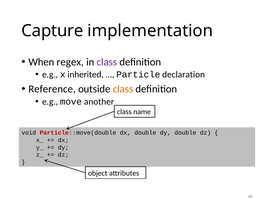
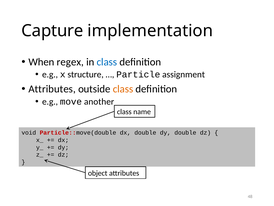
class at (107, 62) colour: purple -> blue
inherited: inherited -> structure
declaration: declaration -> assignment
Reference at (52, 89): Reference -> Attributes
